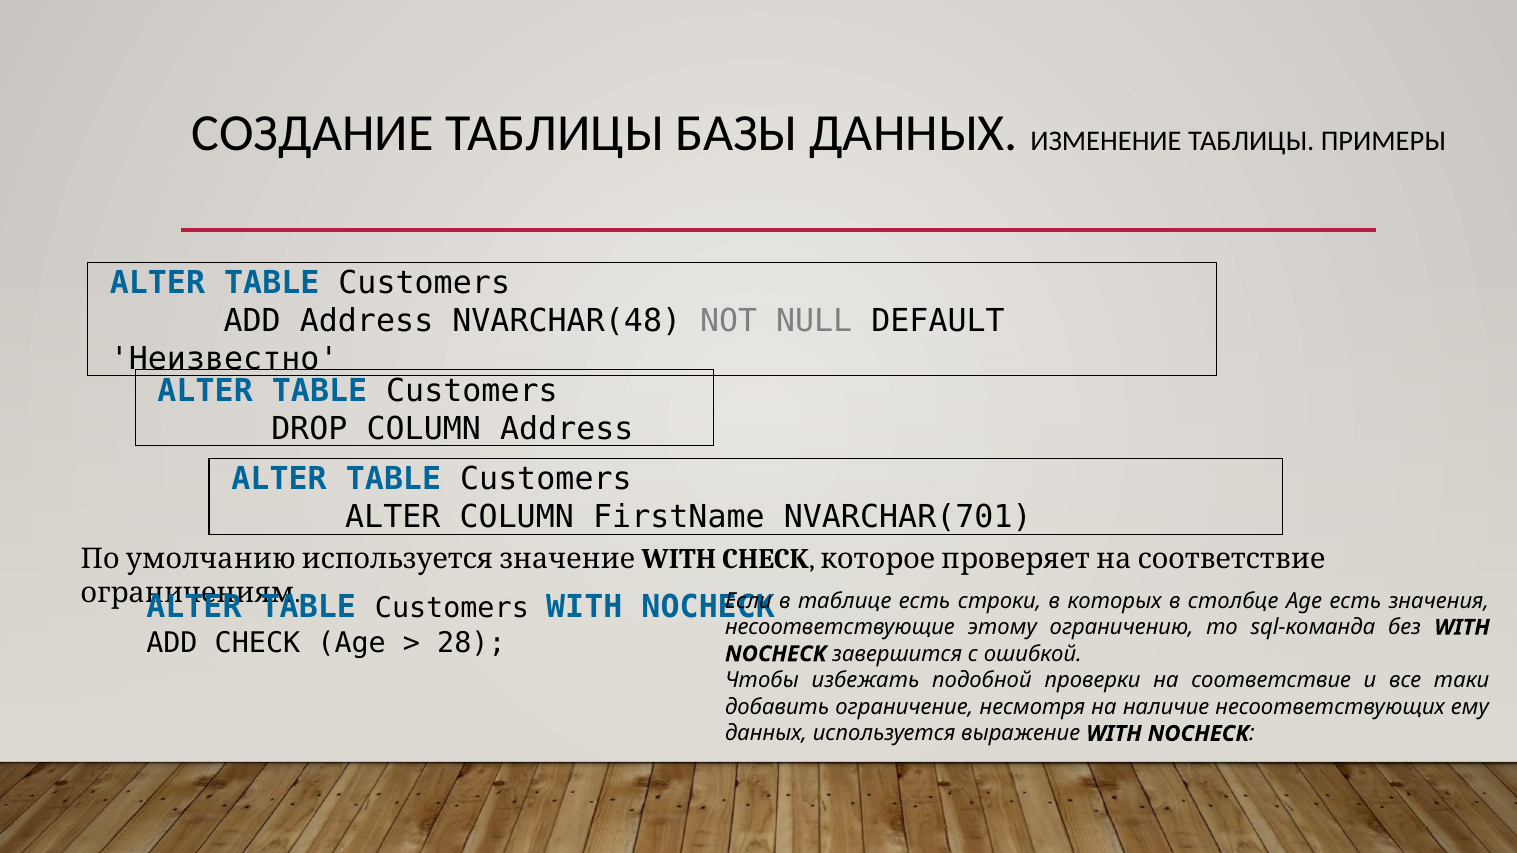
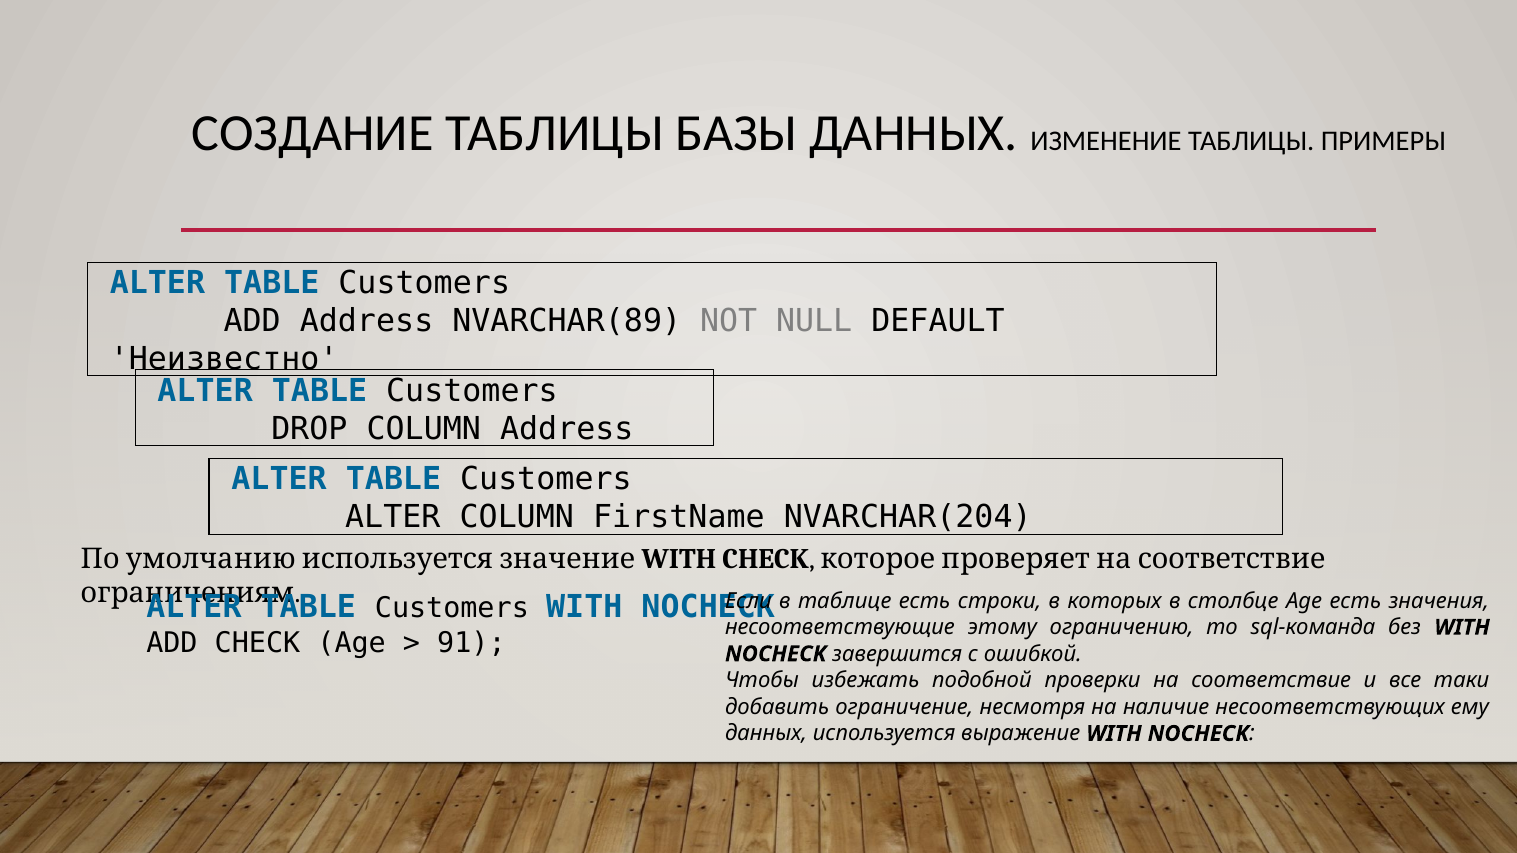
NVARCHAR(48: NVARCHAR(48 -> NVARCHAR(89
NVARCHAR(701: NVARCHAR(701 -> NVARCHAR(204
28: 28 -> 91
